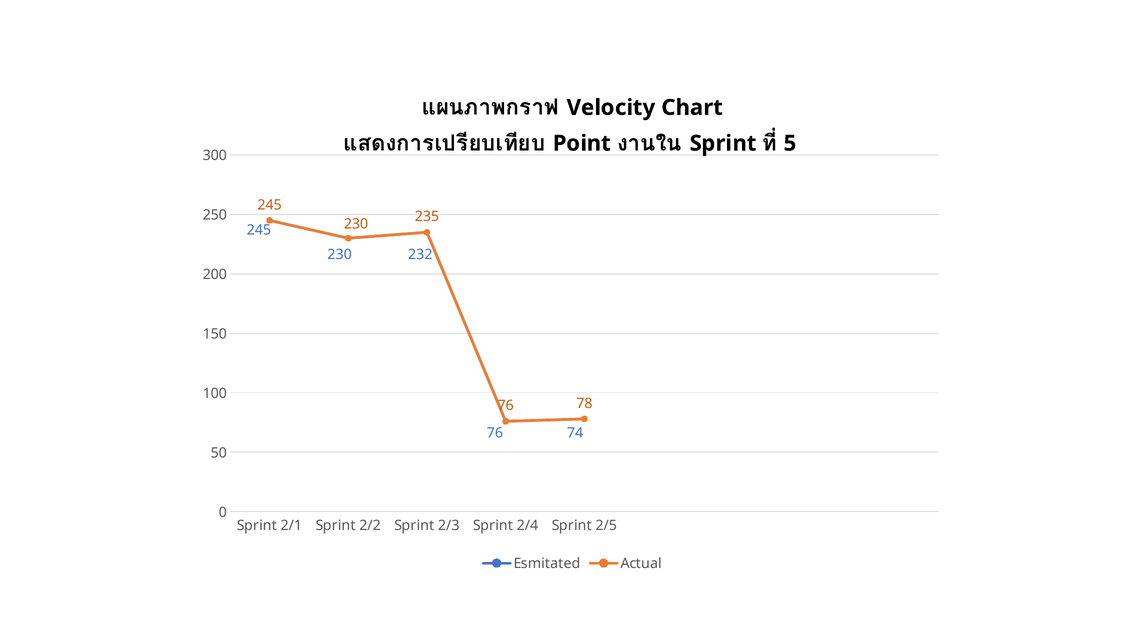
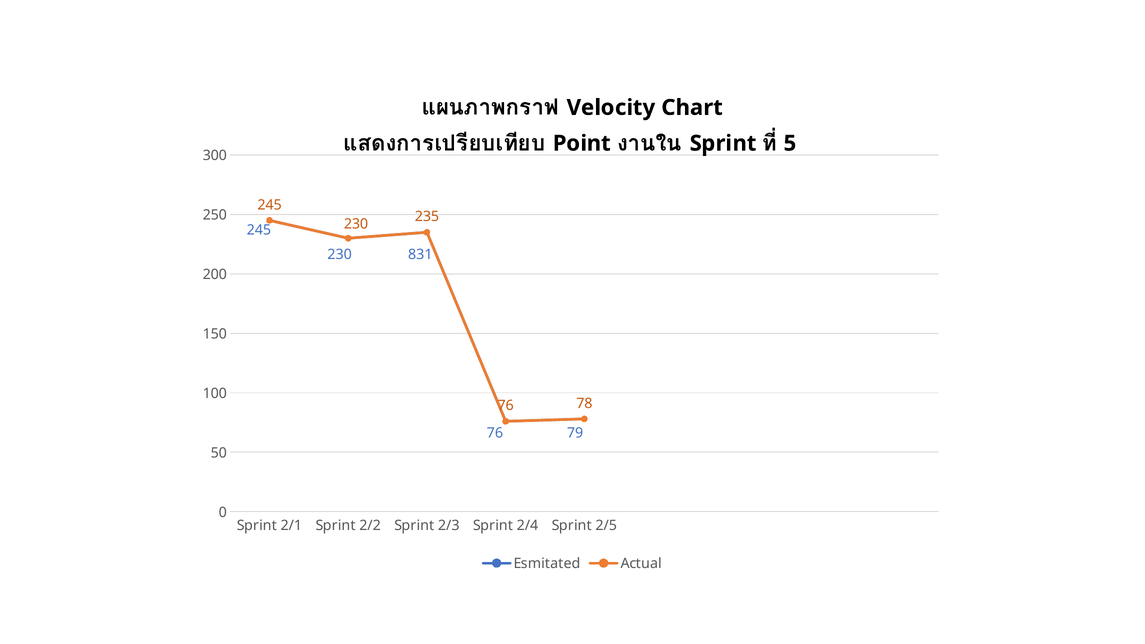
232: 232 -> 831
74: 74 -> 79
